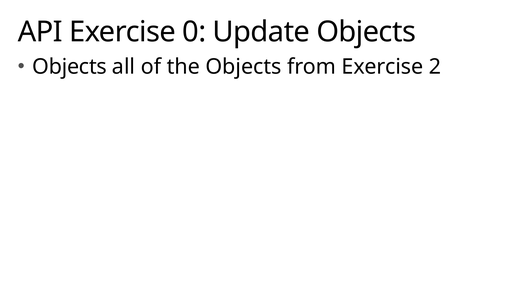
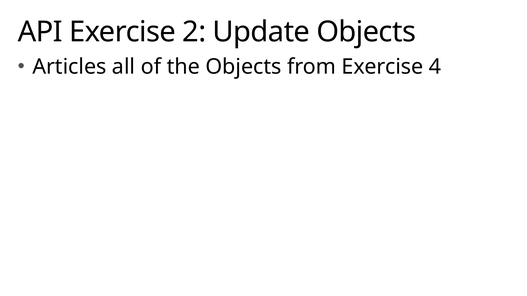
0: 0 -> 2
Objects at (70, 67): Objects -> Articles
2: 2 -> 4
